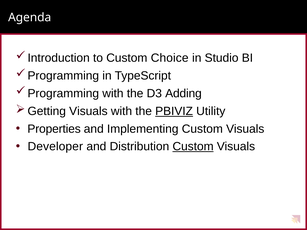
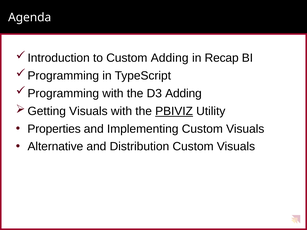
Custom Choice: Choice -> Adding
Studio: Studio -> Recap
Developer: Developer -> Alternative
Custom at (193, 147) underline: present -> none
